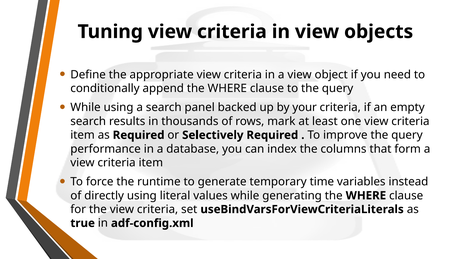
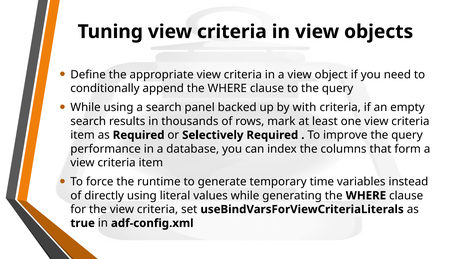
your: your -> with
